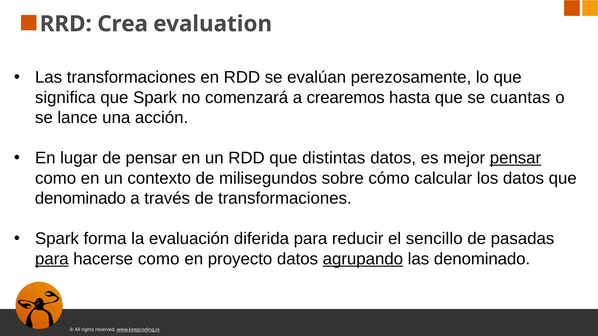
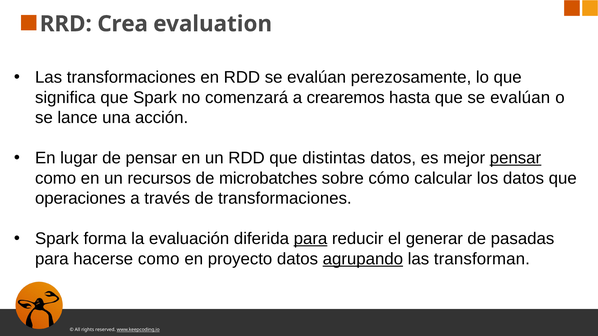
que se cuantas: cuantas -> evalúan
contexto: contexto -> recursos
milisegundos: milisegundos -> microbatches
denominado at (80, 199): denominado -> operaciones
para at (311, 239) underline: none -> present
sencillo: sencillo -> generar
para at (52, 259) underline: present -> none
las denominado: denominado -> transforman
